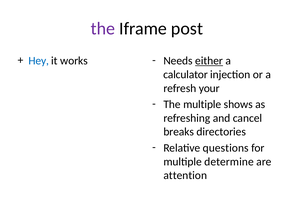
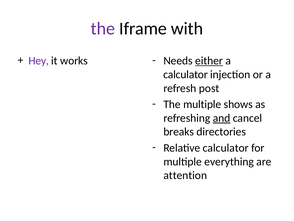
post: post -> with
Hey colour: blue -> purple
your: your -> post
and underline: none -> present
Relative questions: questions -> calculator
determine: determine -> everything
